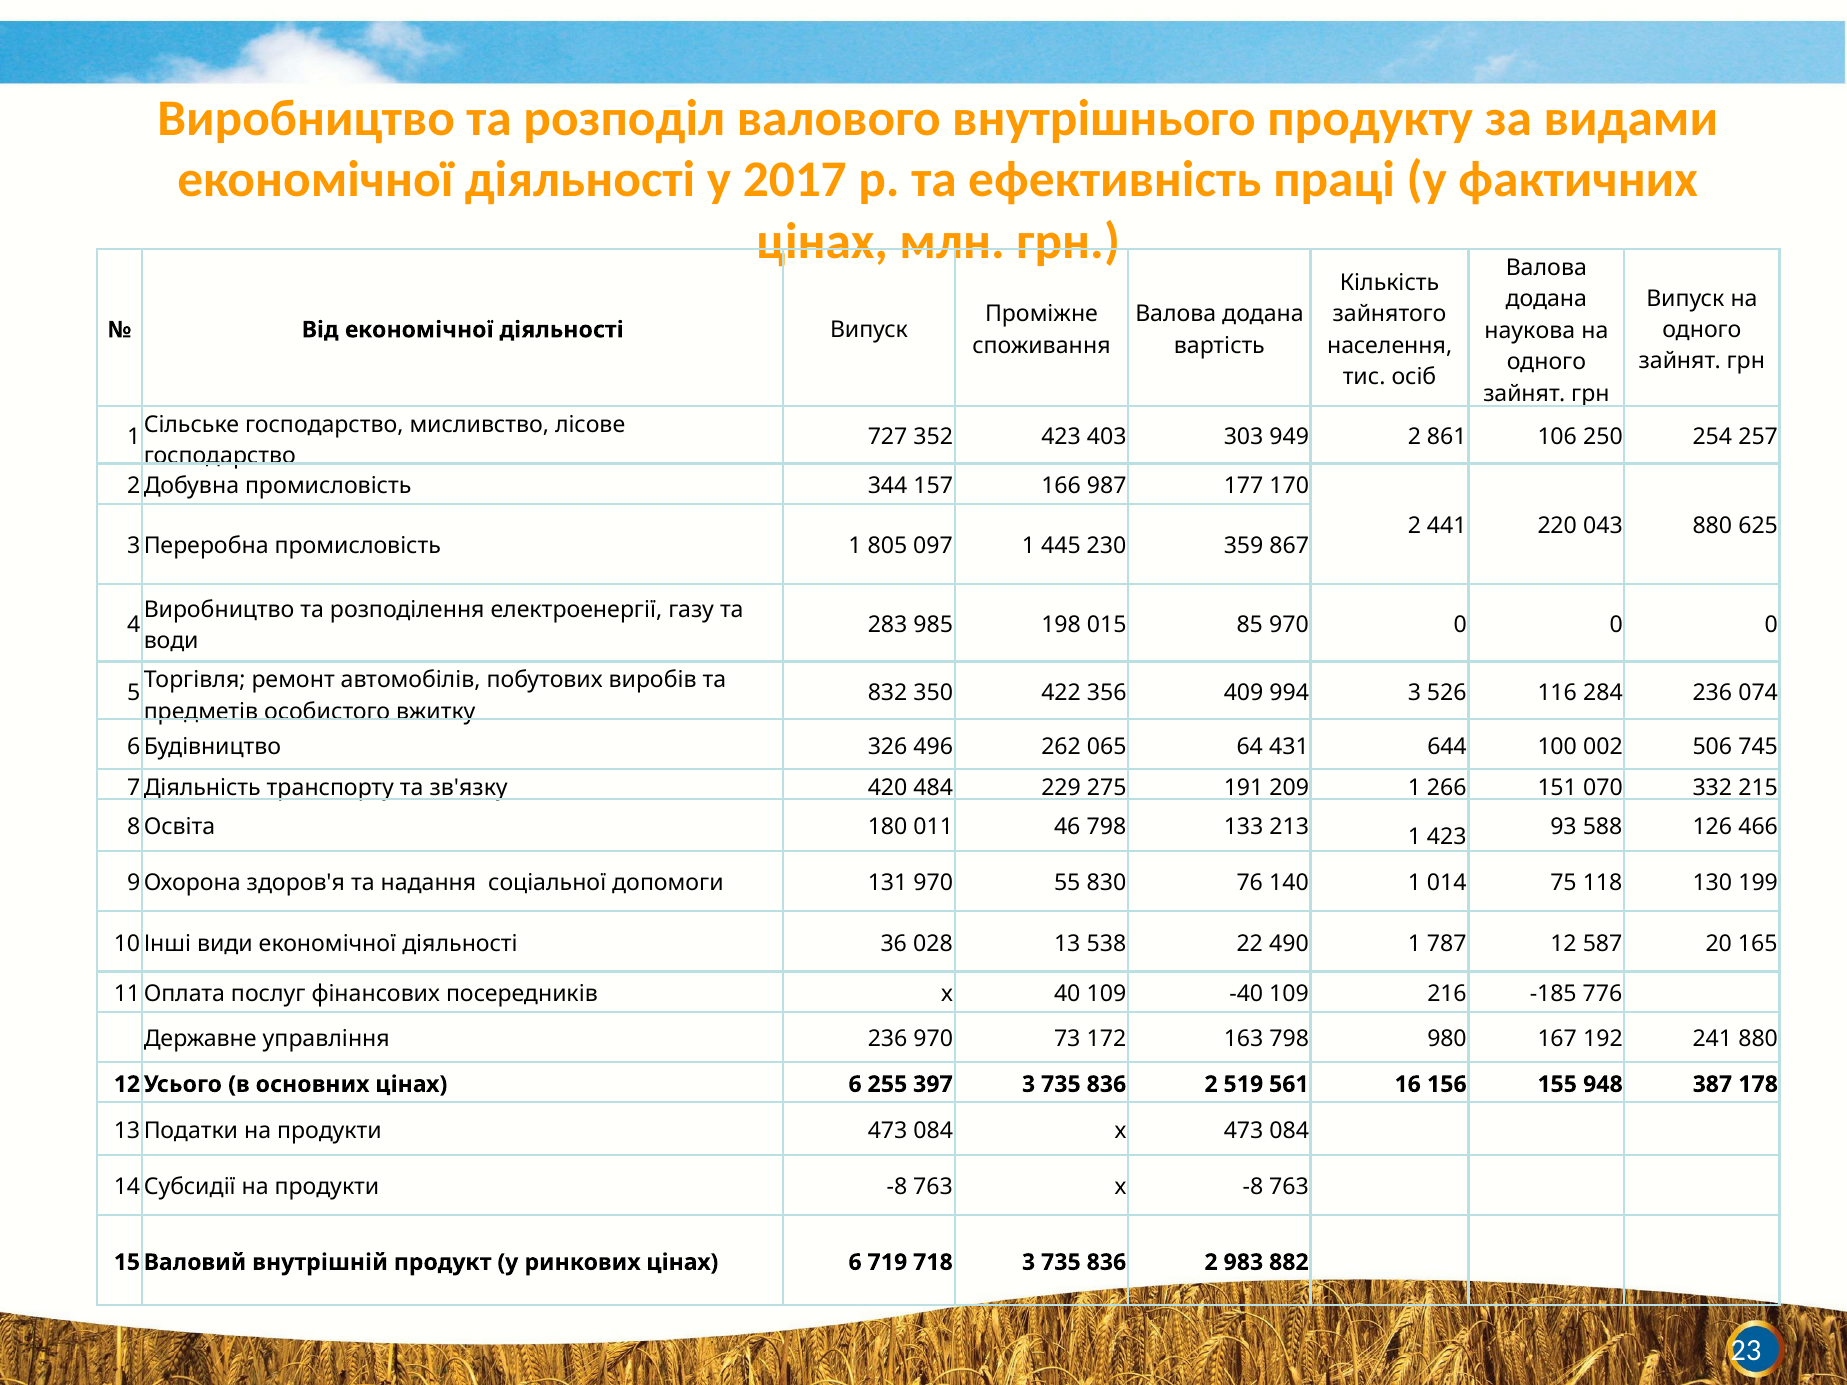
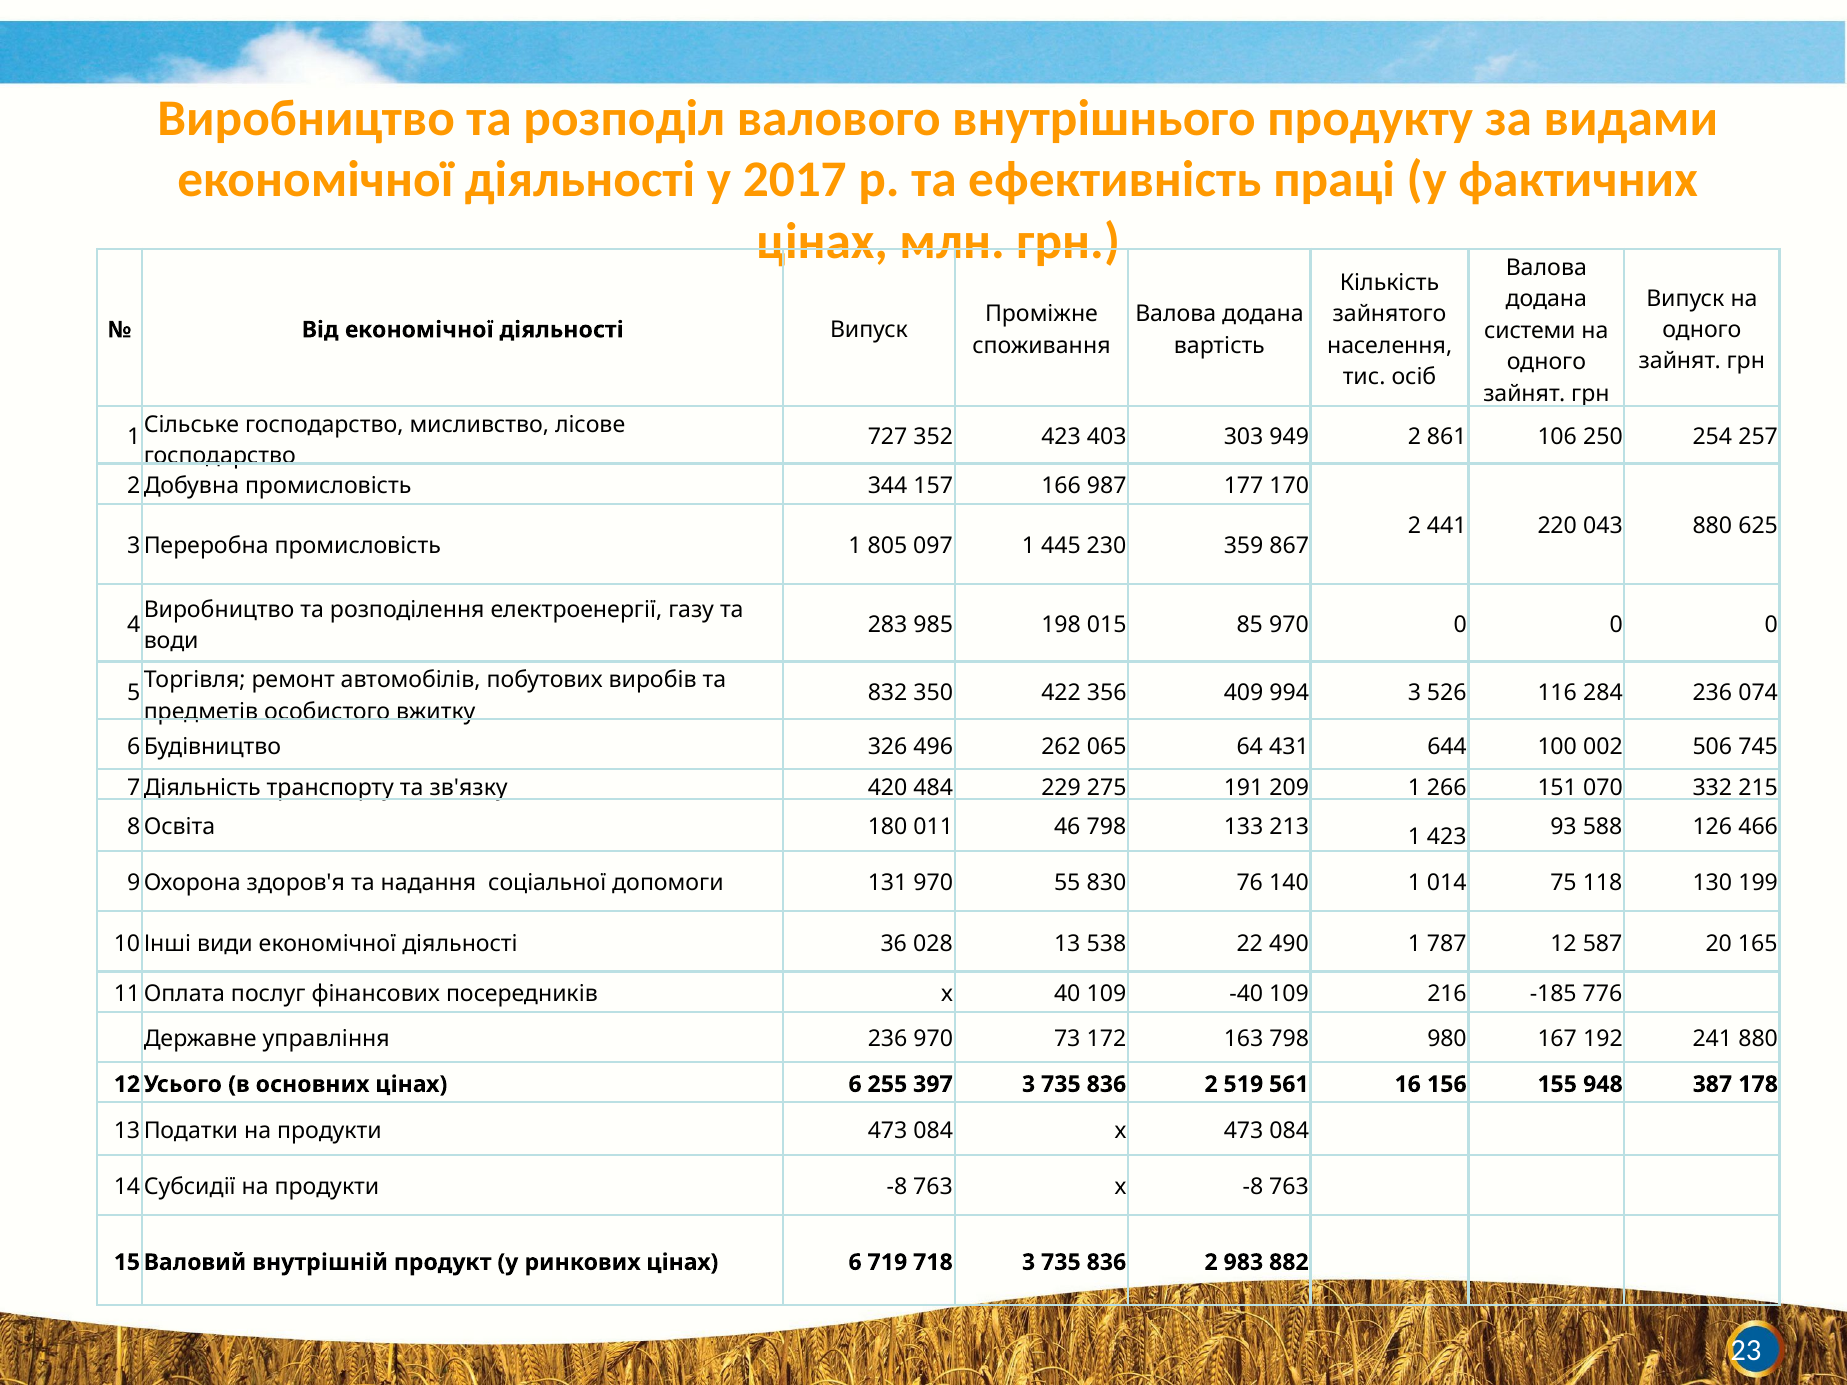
наукова: наукова -> системи
